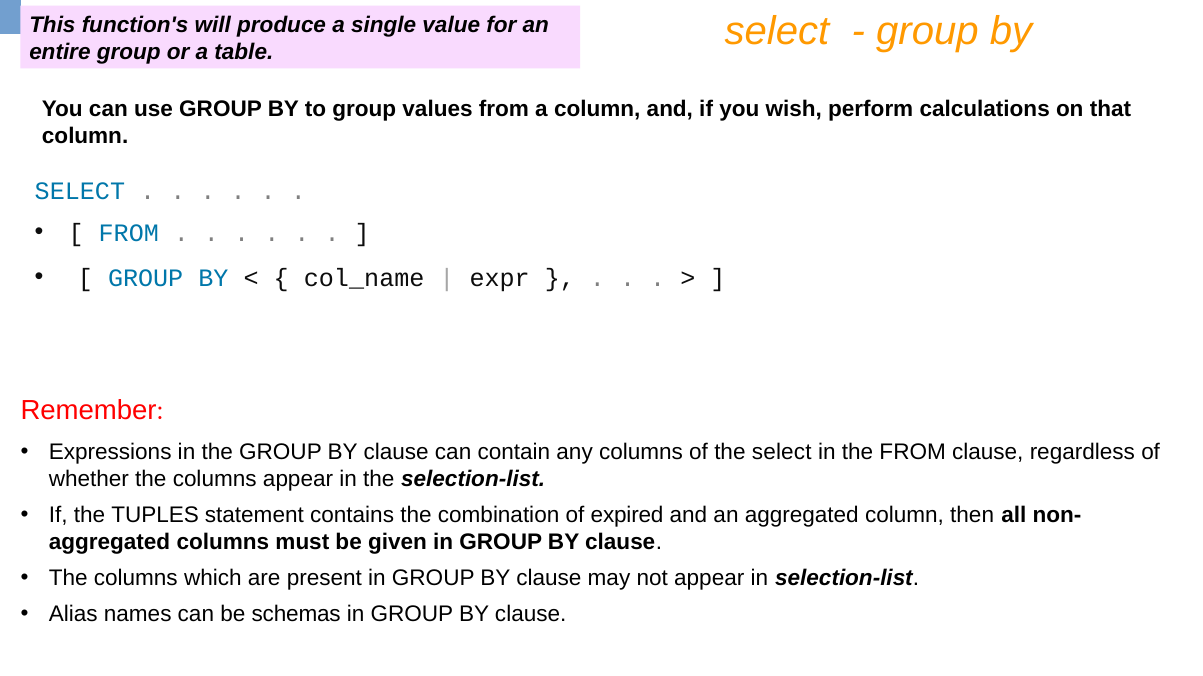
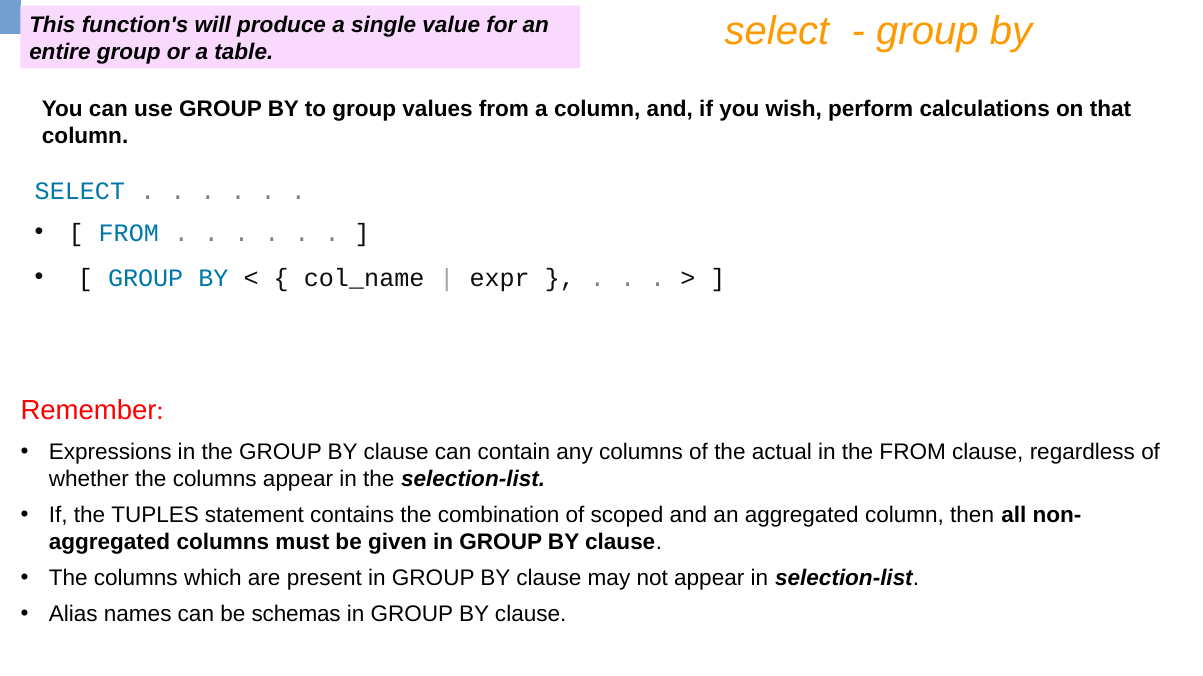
the select: select -> actual
expired: expired -> scoped
